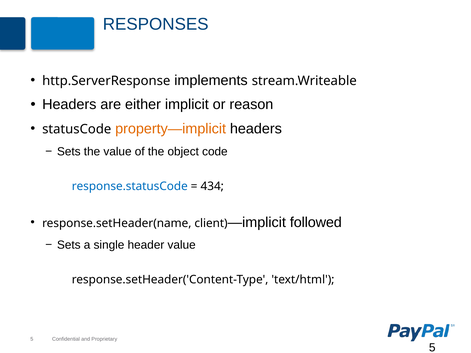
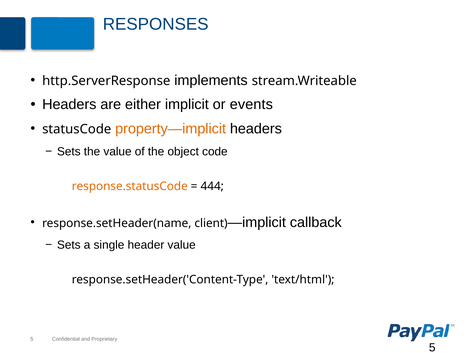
reason: reason -> events
response.statusCode colour: blue -> orange
434: 434 -> 444
followed: followed -> callback
